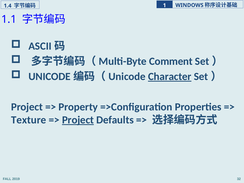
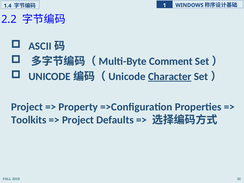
1.1: 1.1 -> 2.2
Texture: Texture -> Toolkits
Project at (78, 120) underline: present -> none
